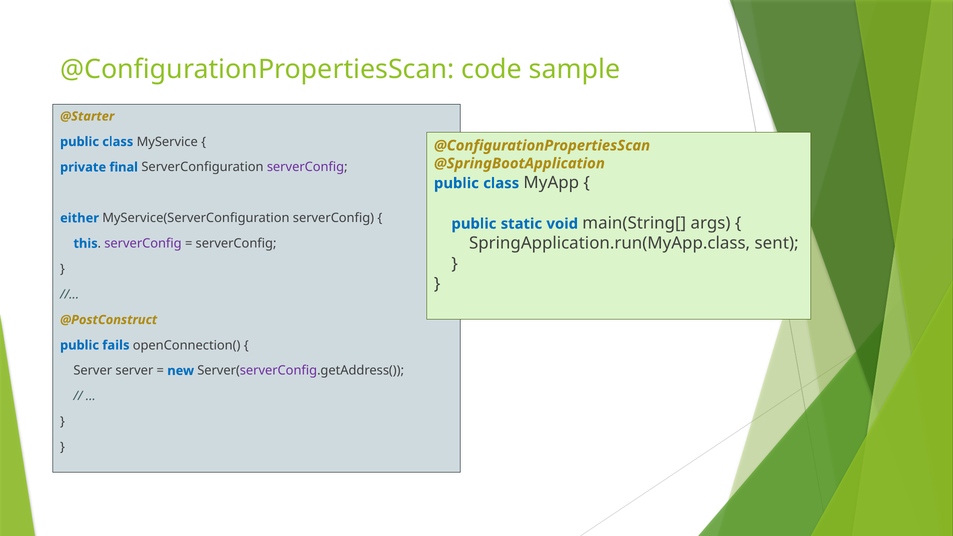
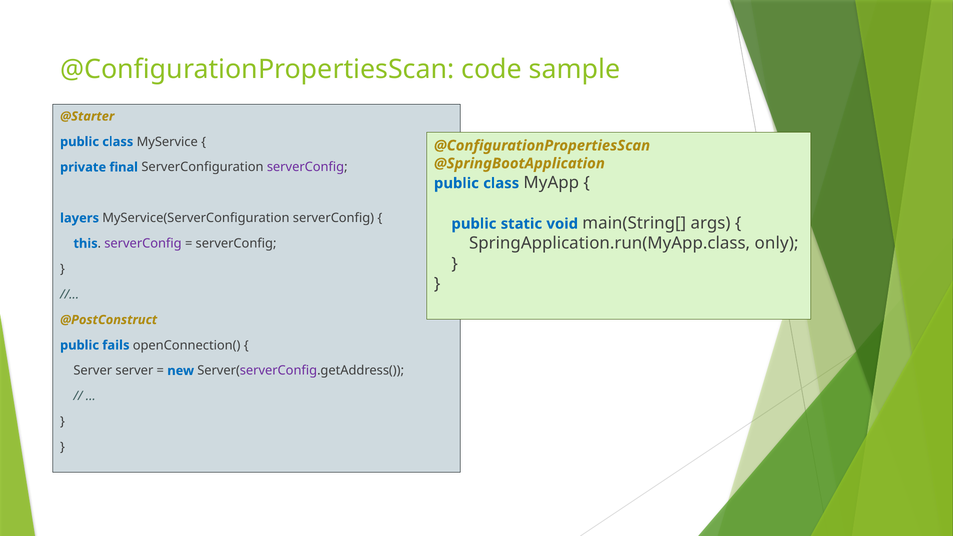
either: either -> layers
sent: sent -> only
